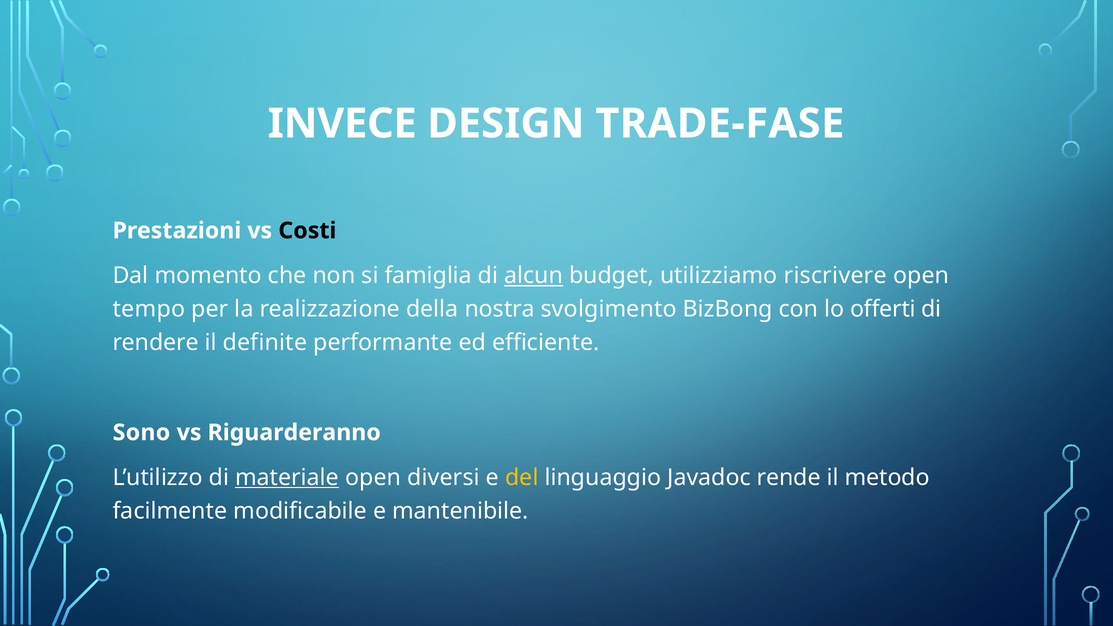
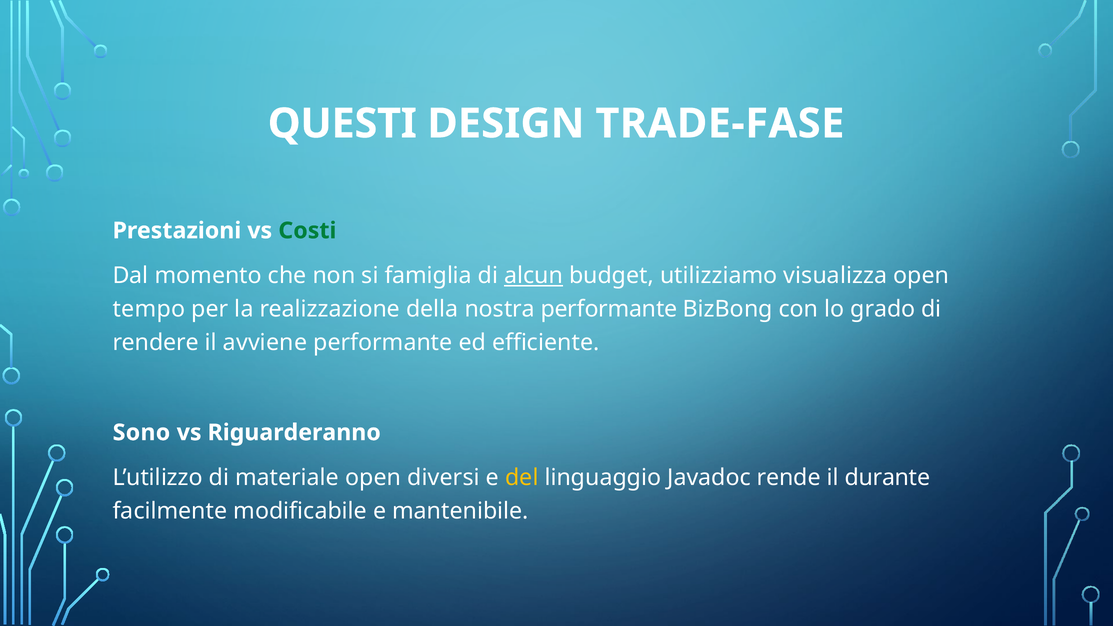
INVECE: INVECE -> QUESTI
Costi colour: black -> green
riscrivere: riscrivere -> visualizza
nostra svolgimento: svolgimento -> performante
offerti: offerti -> grado
definite: definite -> avviene
materiale underline: present -> none
metodo: metodo -> durante
